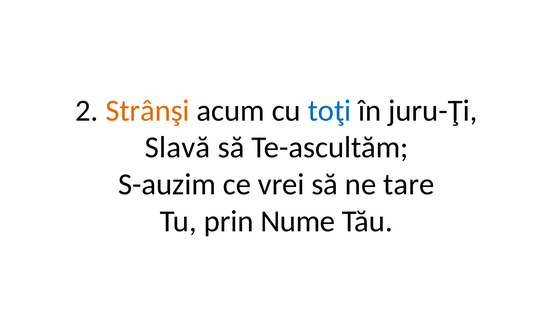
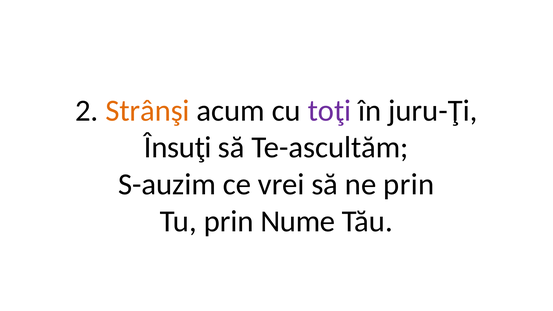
toţi colour: blue -> purple
Slavă: Slavă -> Însuţi
ne tare: tare -> prin
